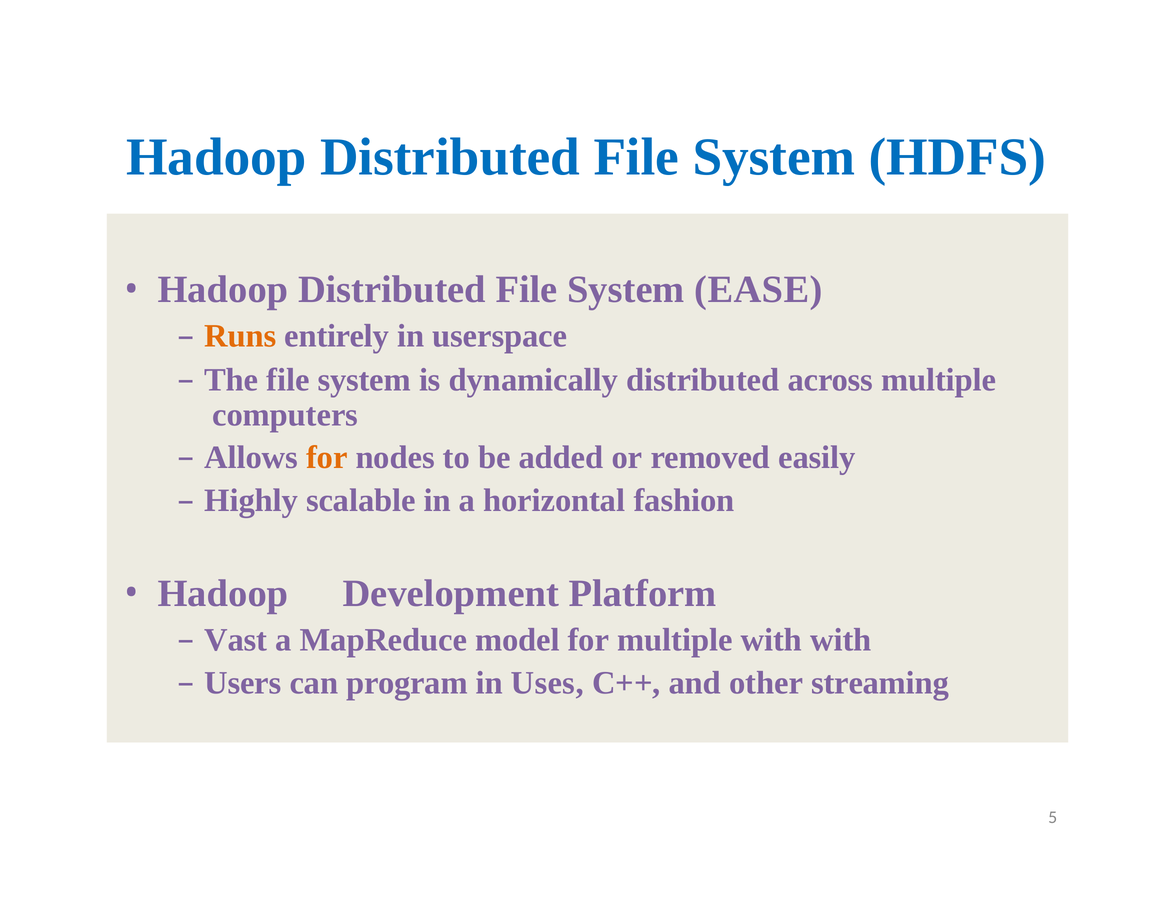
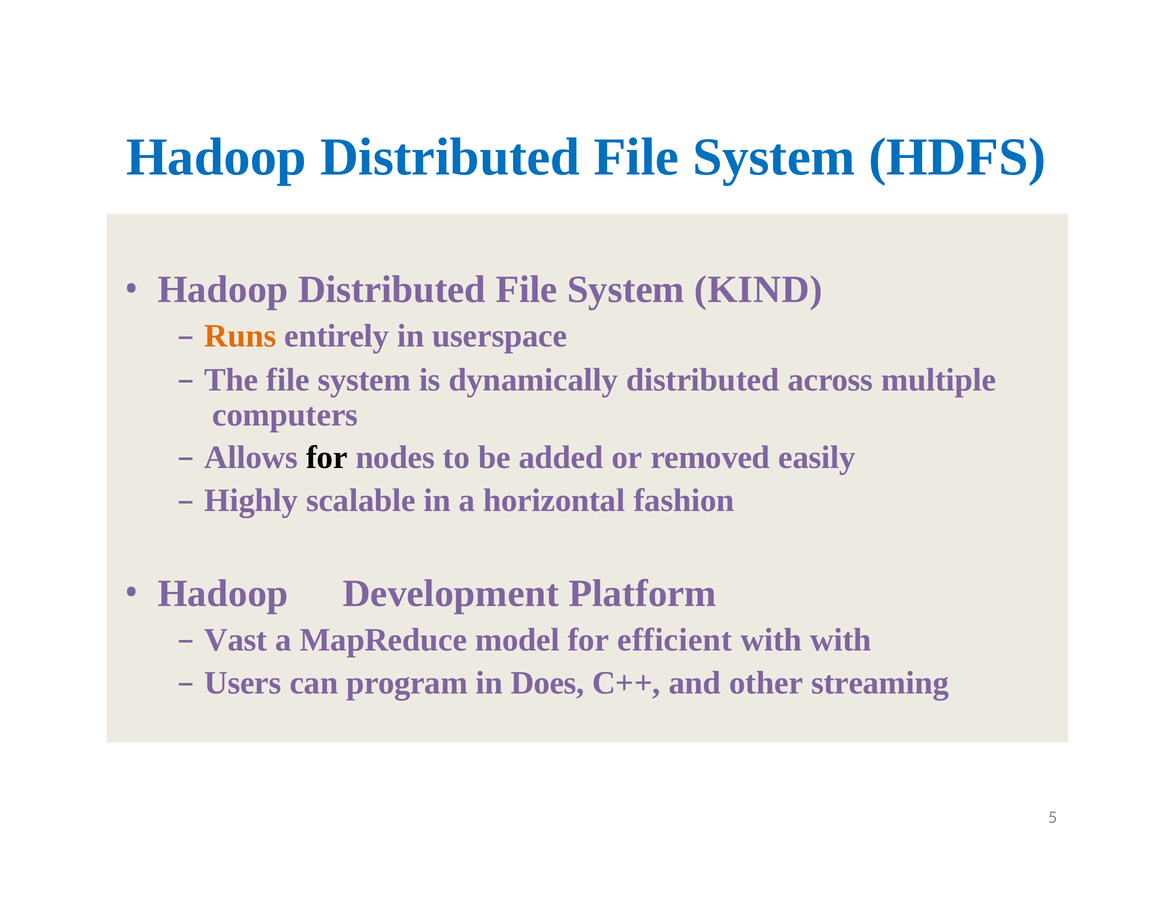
EASE: EASE -> KIND
for at (327, 458) colour: orange -> black
for multiple: multiple -> efficient
Uses: Uses -> Does
